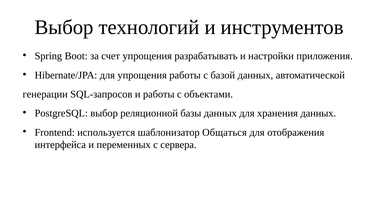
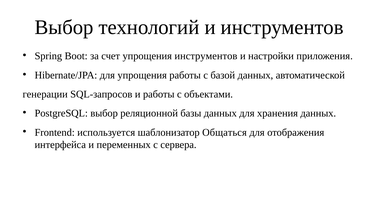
упрощения разрабатывать: разрабатывать -> инструментов
